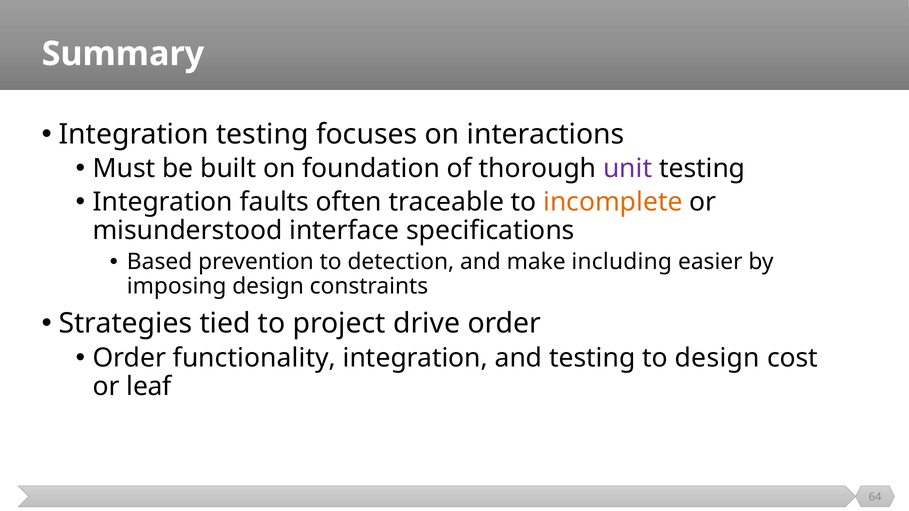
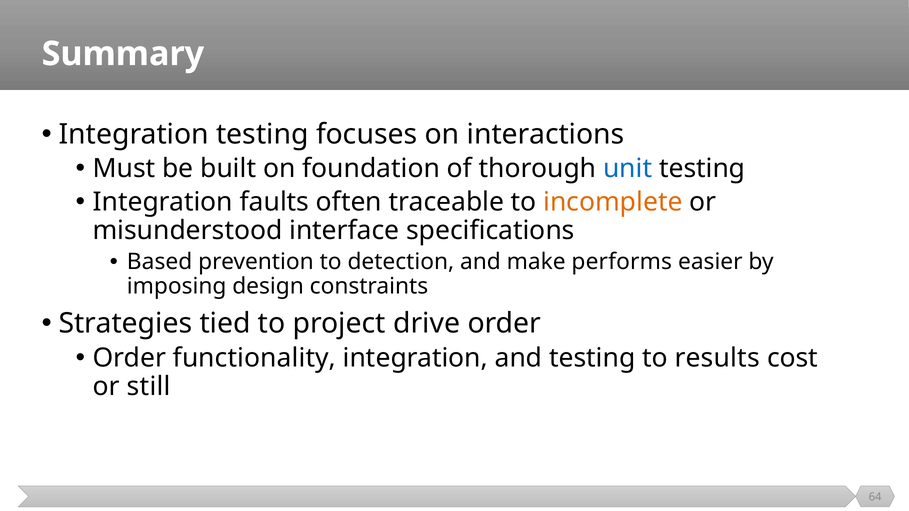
unit colour: purple -> blue
including: including -> performs
to design: design -> results
leaf: leaf -> still
